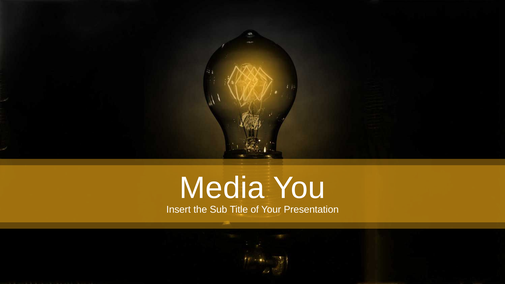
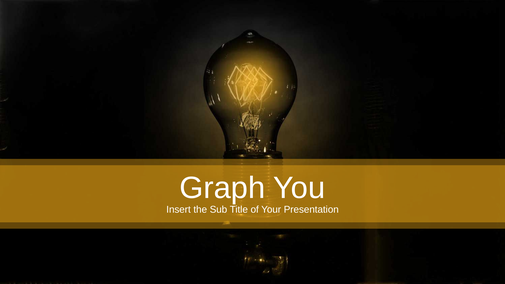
Media: Media -> Graph
